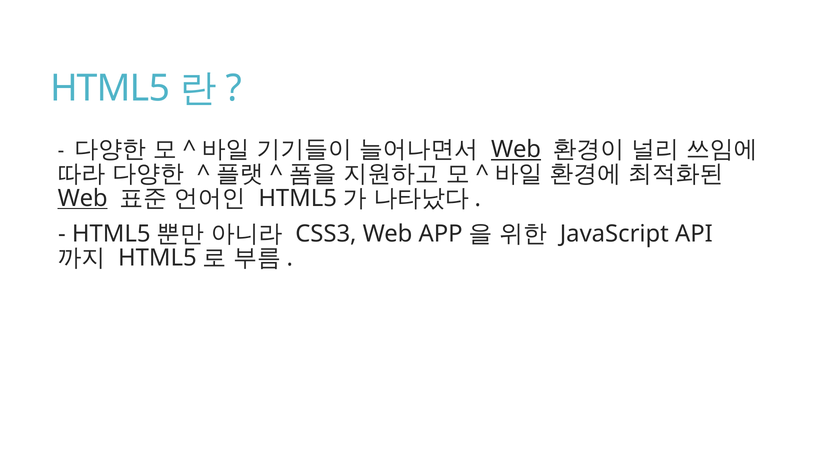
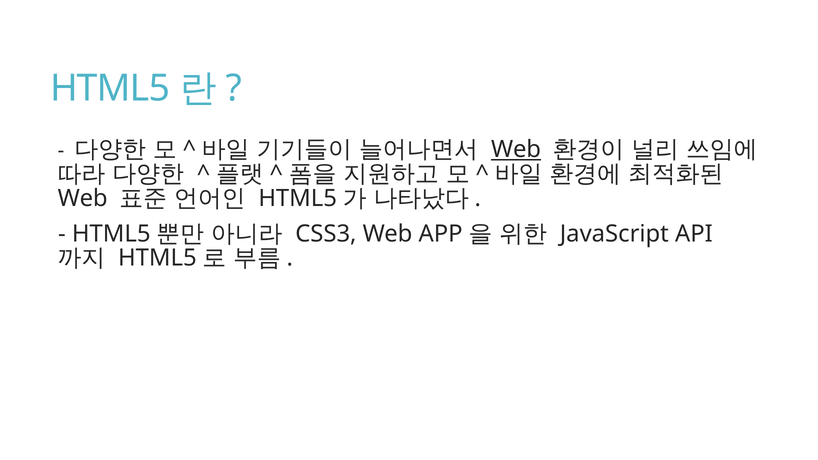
Web at (83, 198) underline: present -> none
